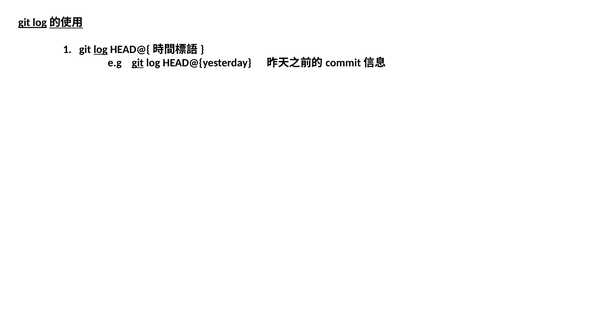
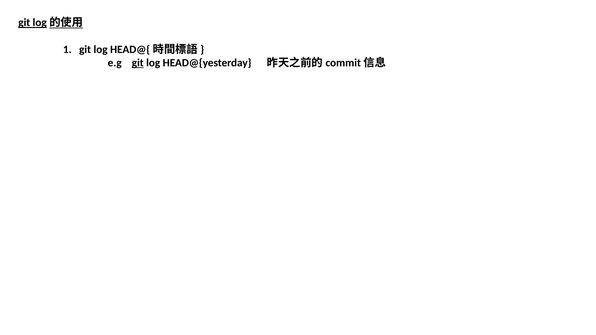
log at (101, 49) underline: present -> none
